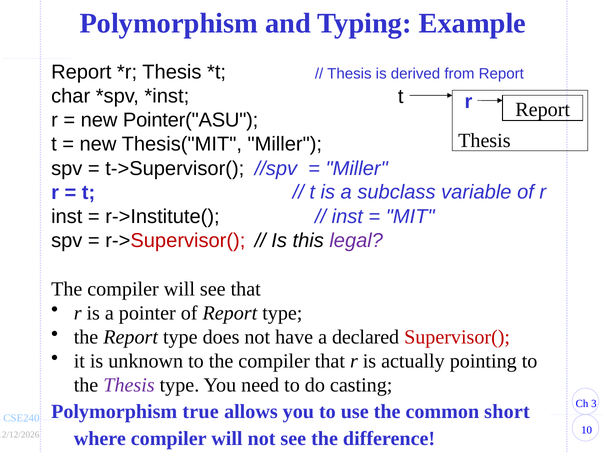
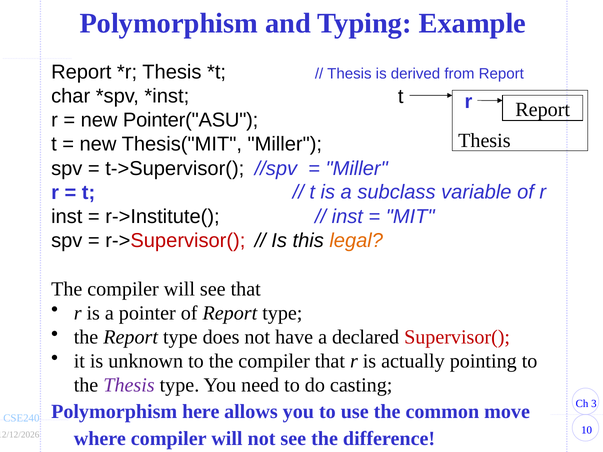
legal colour: purple -> orange
true: true -> here
short: short -> move
